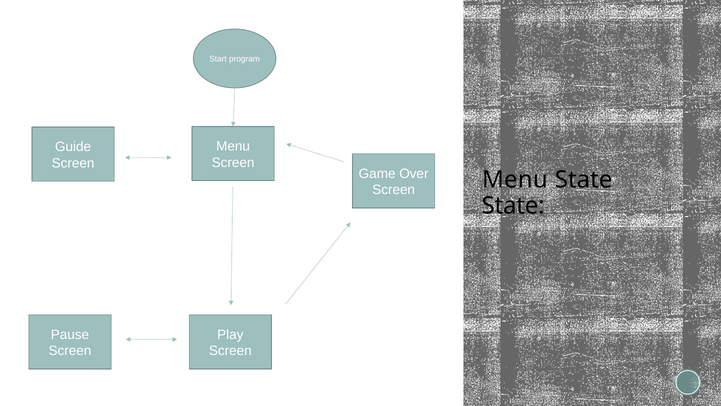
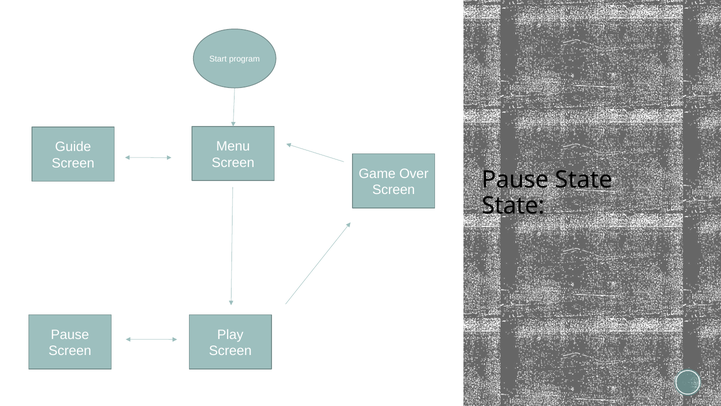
Menu at (515, 179): Menu -> Pause
